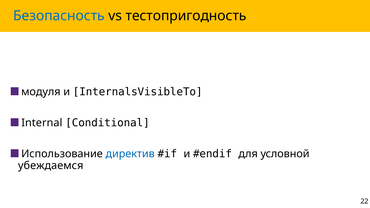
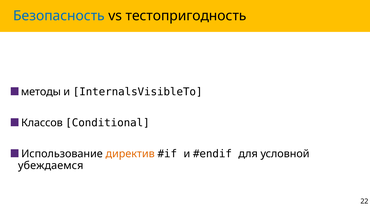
модуля: модуля -> методы
Internal: Internal -> Классов
директив colour: blue -> orange
